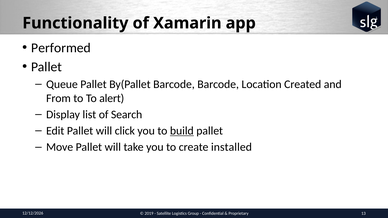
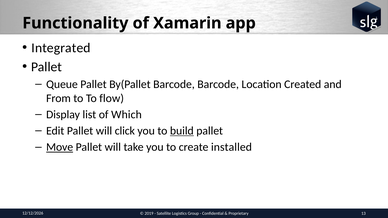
Performed: Performed -> Integrated
alert: alert -> flow
Search: Search -> Which
Move underline: none -> present
